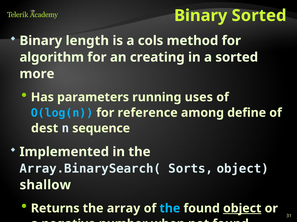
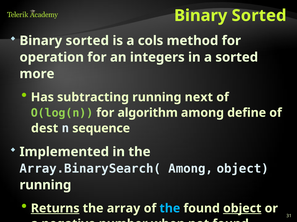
length at (87, 41): length -> sorted
algorithm: algorithm -> operation
creating: creating -> integers
parameters: parameters -> subtracting
uses: uses -> next
O(log(n colour: light blue -> light green
reference: reference -> algorithm
Array.BinarySearch( Sorts: Sorts -> Among
shallow at (45, 186): shallow -> running
Returns underline: none -> present
